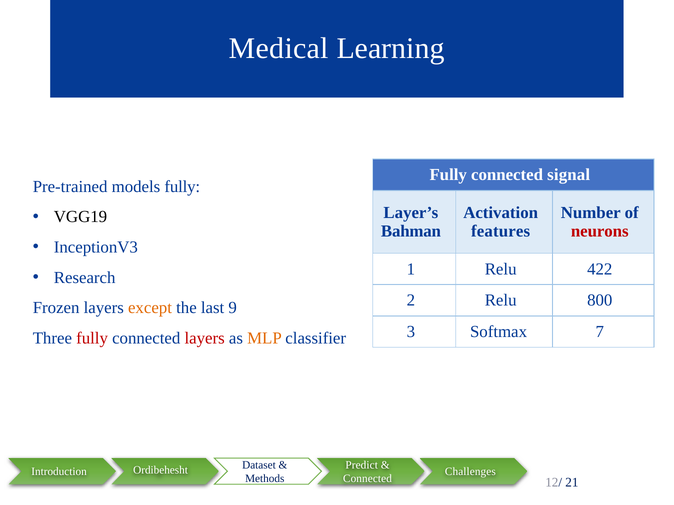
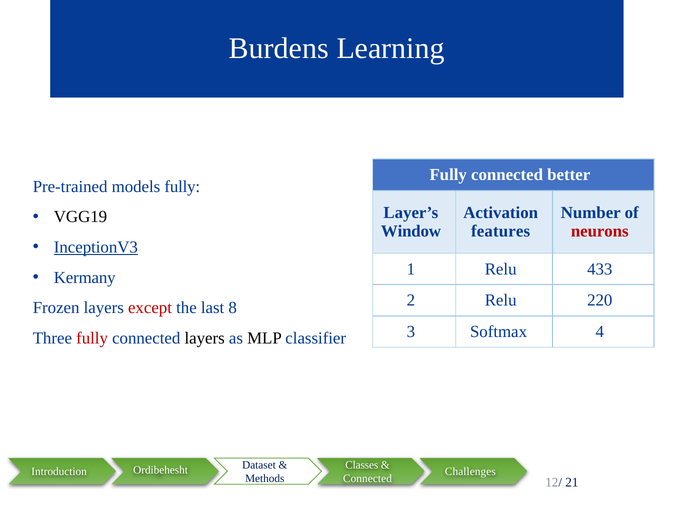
Medical: Medical -> Burdens
signal: signal -> better
Bahman: Bahman -> Window
InceptionV3 underline: none -> present
422: 422 -> 433
Research: Research -> Kermany
800: 800 -> 220
except colour: orange -> red
9: 9 -> 8
7: 7 -> 4
layers at (205, 338) colour: red -> black
MLP colour: orange -> black
Predict: Predict -> Classes
